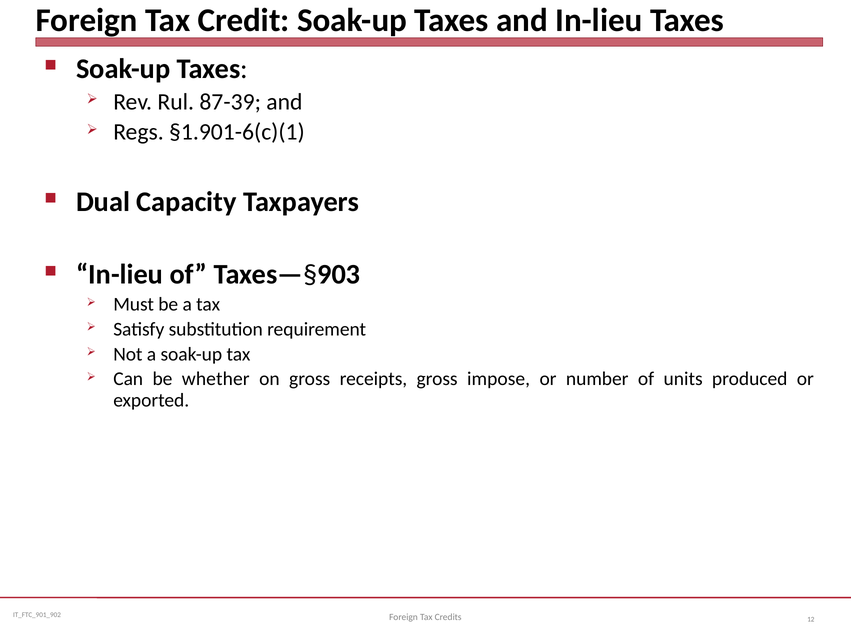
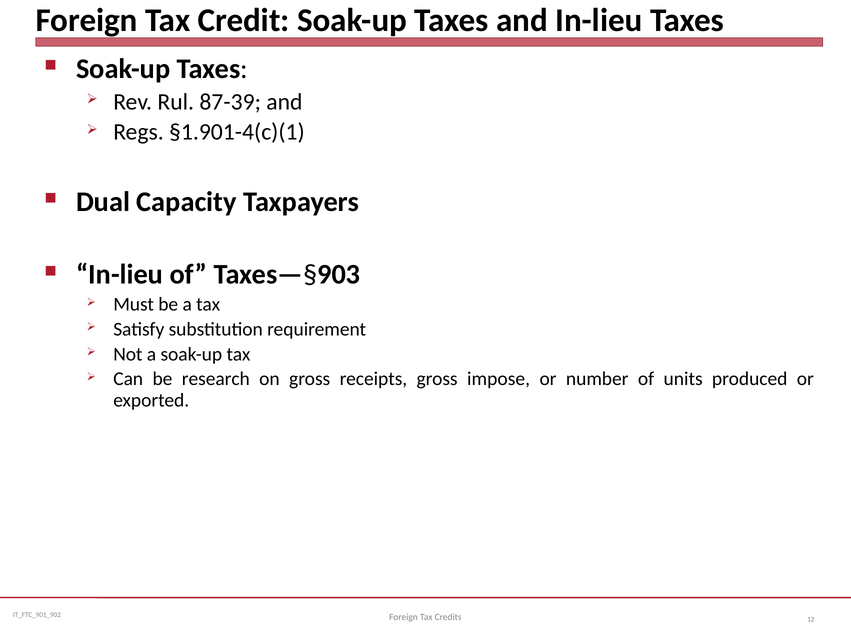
§1.901-6(c)(1: §1.901-6(c)(1 -> §1.901-4(c)(1
whether: whether -> research
